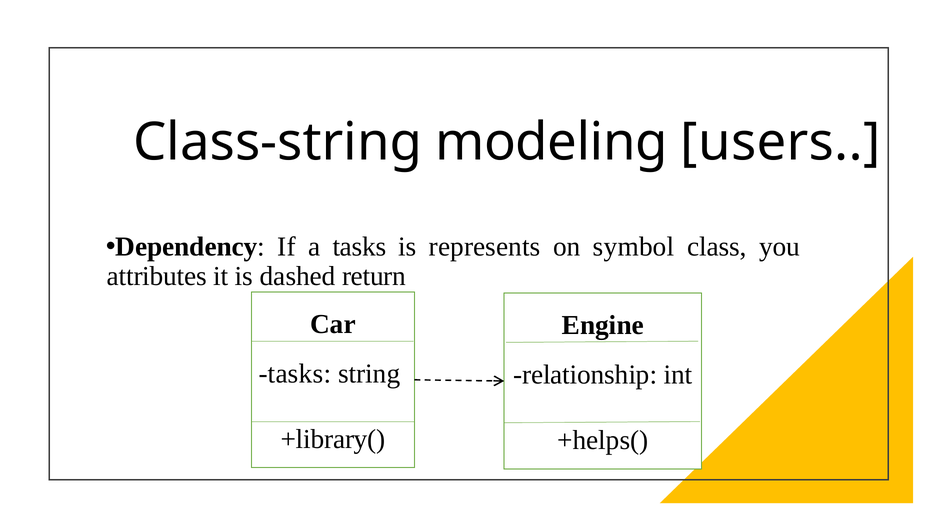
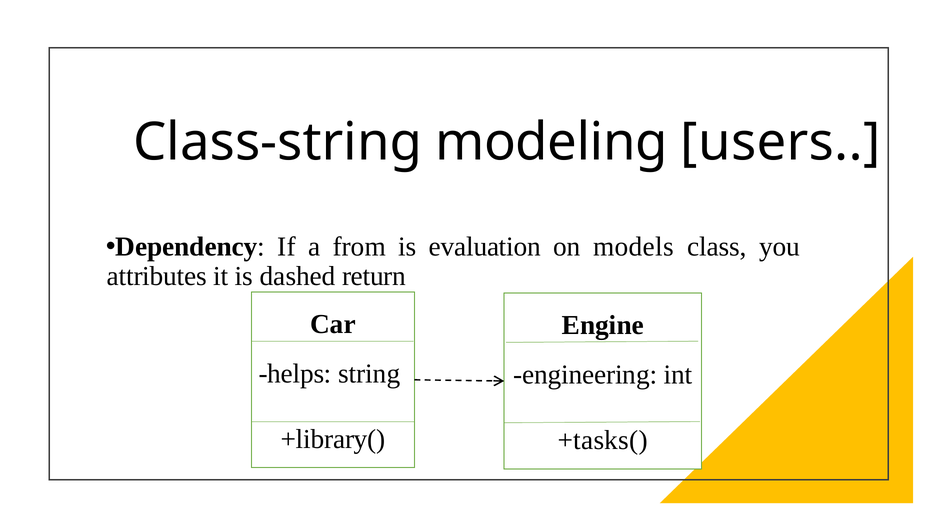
a tasks: tasks -> from
represents: represents -> evaluation
symbol: symbol -> models
tasks at (295, 373): tasks -> helps
relationship: relationship -> engineering
+helps(: +helps( -> +tasks(
